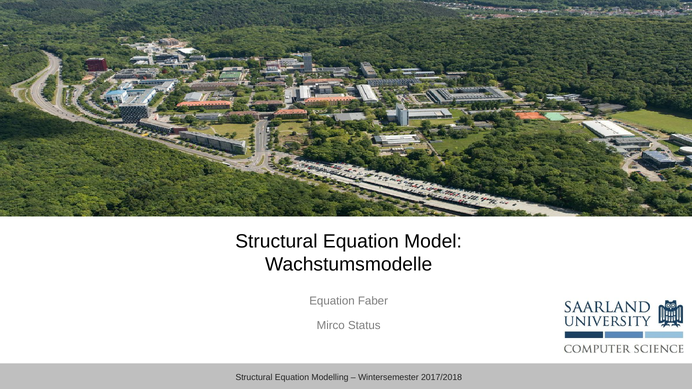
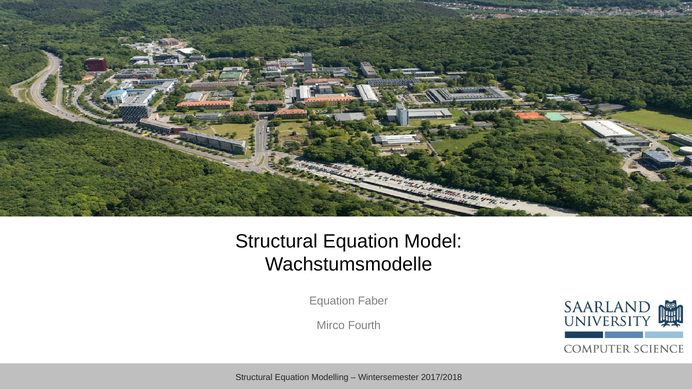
Status: Status -> Fourth
